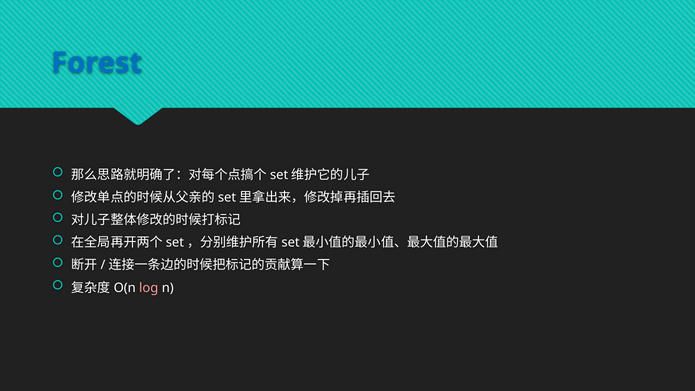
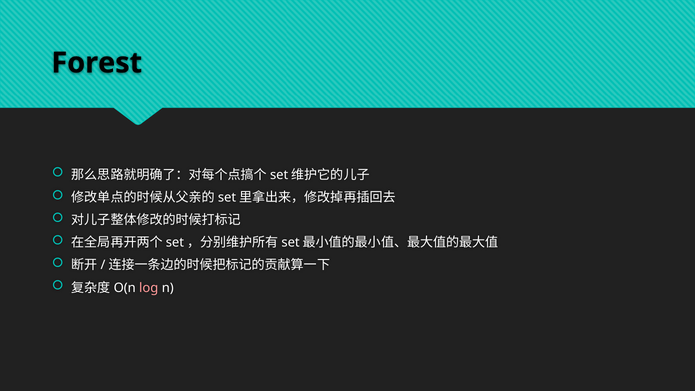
Forest colour: blue -> black
